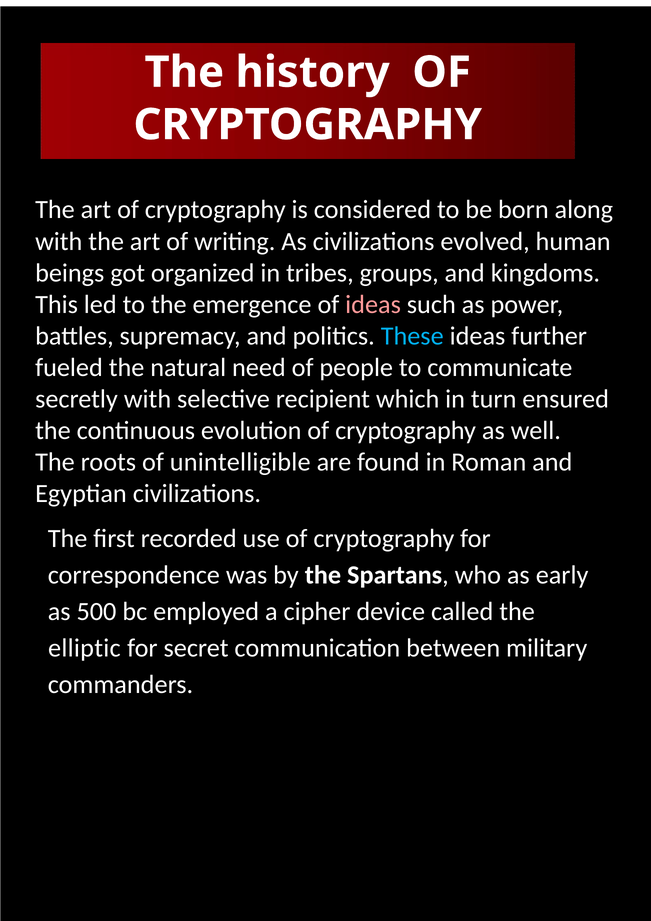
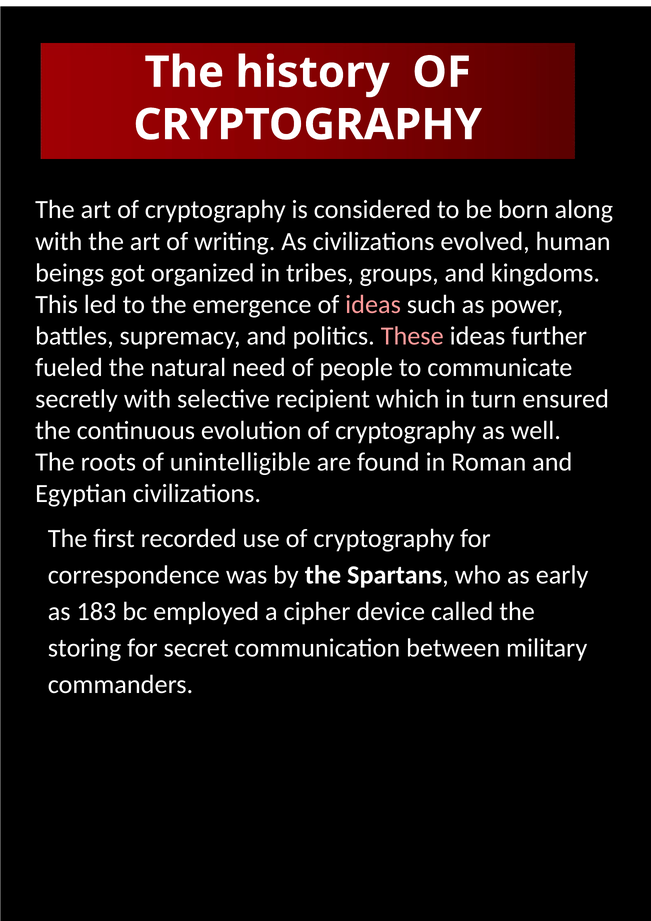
These colour: light blue -> pink
500: 500 -> 183
elliptic: elliptic -> storing
